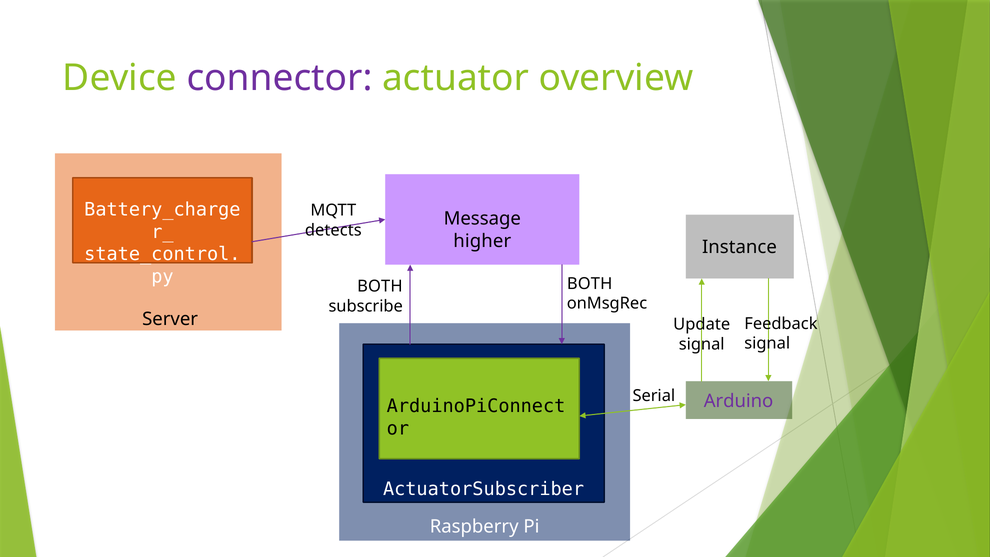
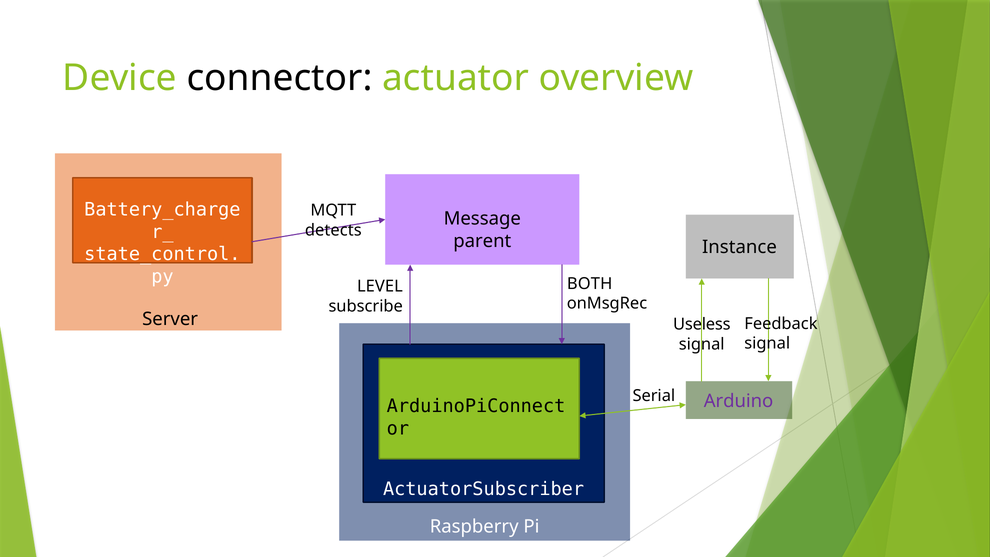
connector colour: purple -> black
higher: higher -> parent
BOTH at (380, 286): BOTH -> LEVEL
Update: Update -> Useless
